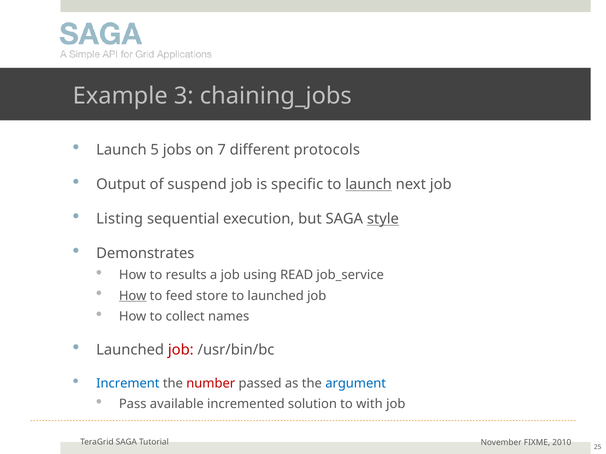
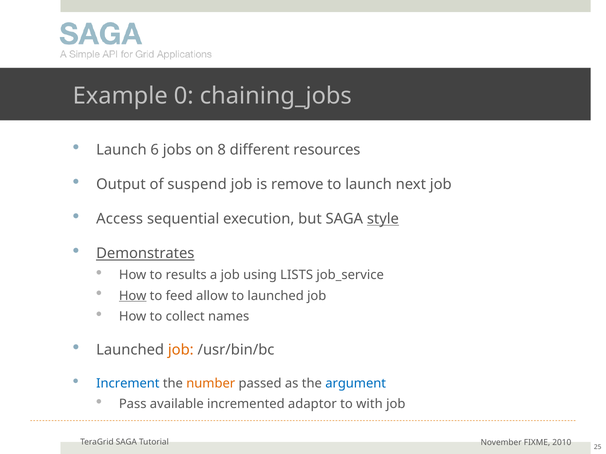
3: 3 -> 0
5: 5 -> 6
7: 7 -> 8
protocols: protocols -> resources
specific: specific -> remove
launch at (369, 185) underline: present -> none
Listing: Listing -> Access
Demonstrates underline: none -> present
READ: READ -> LISTS
store: store -> allow
job at (181, 350) colour: red -> orange
number colour: red -> orange
solution: solution -> adaptor
